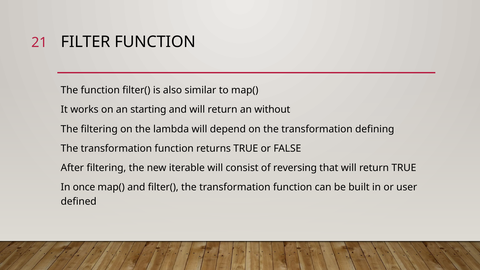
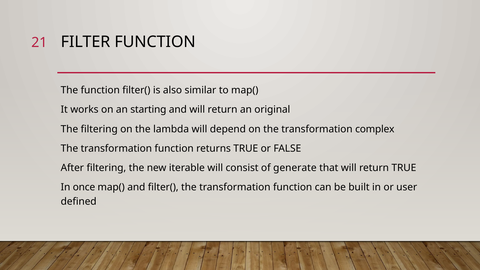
without: without -> original
defining: defining -> complex
reversing: reversing -> generate
